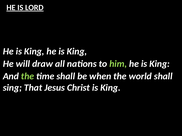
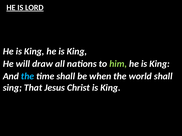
the at (28, 76) colour: light green -> light blue
